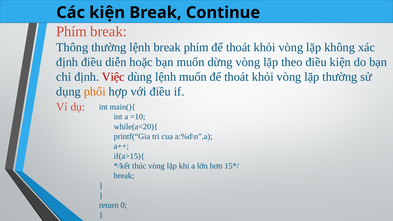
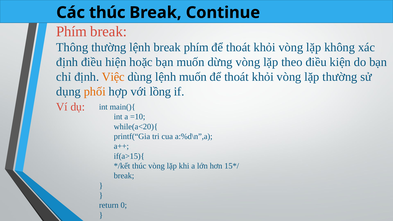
Các kiện: kiện -> thúc
diễn: diễn -> hiện
Việc colour: red -> orange
với điều: điều -> lồng
